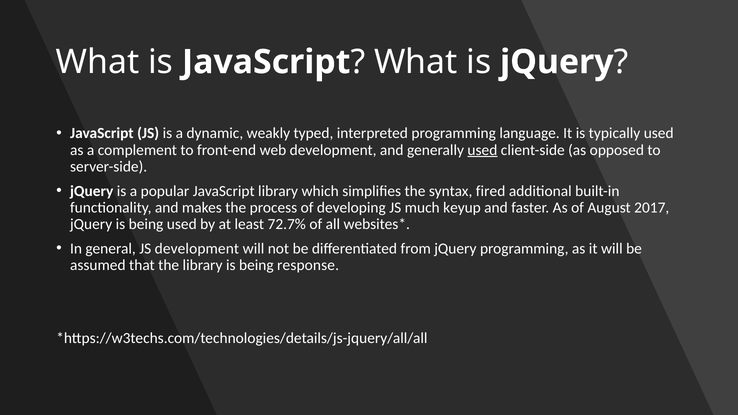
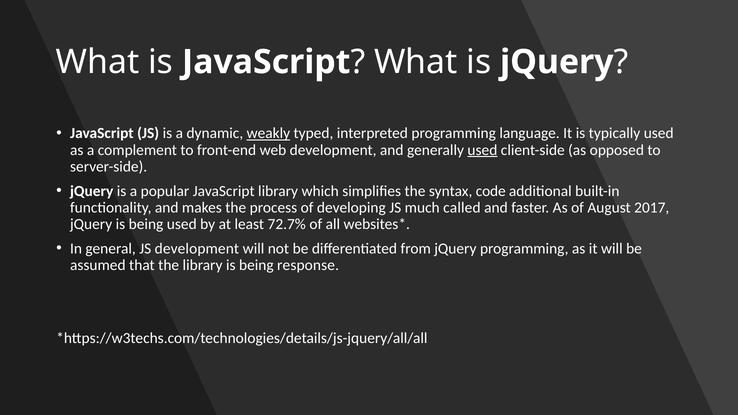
weakly underline: none -> present
fired: fired -> code
keyup: keyup -> called
